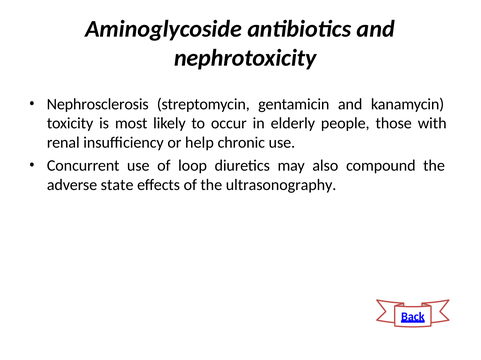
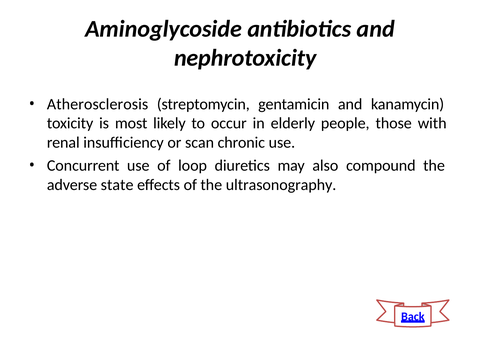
Nephrosclerosis: Nephrosclerosis -> Atherosclerosis
help: help -> scan
